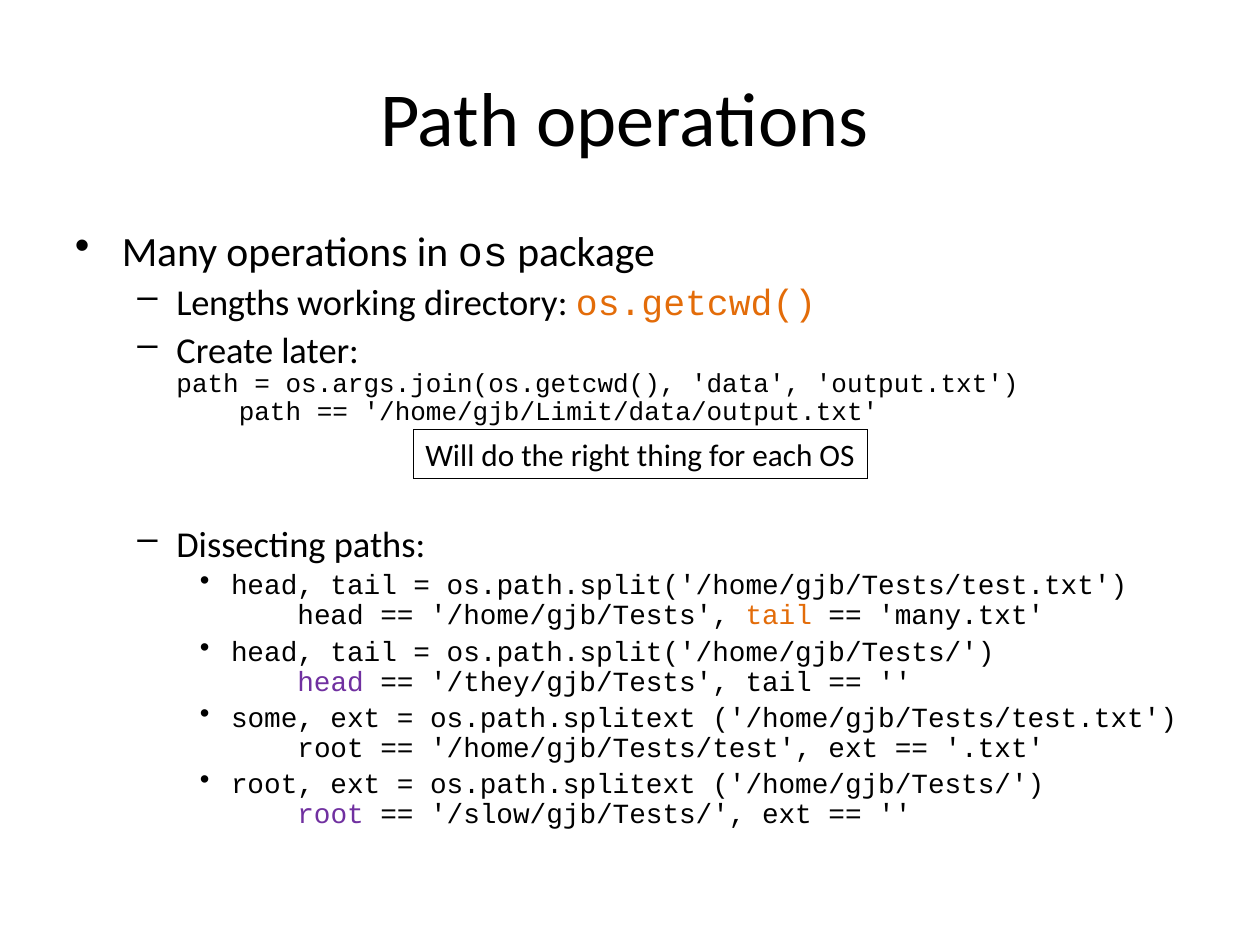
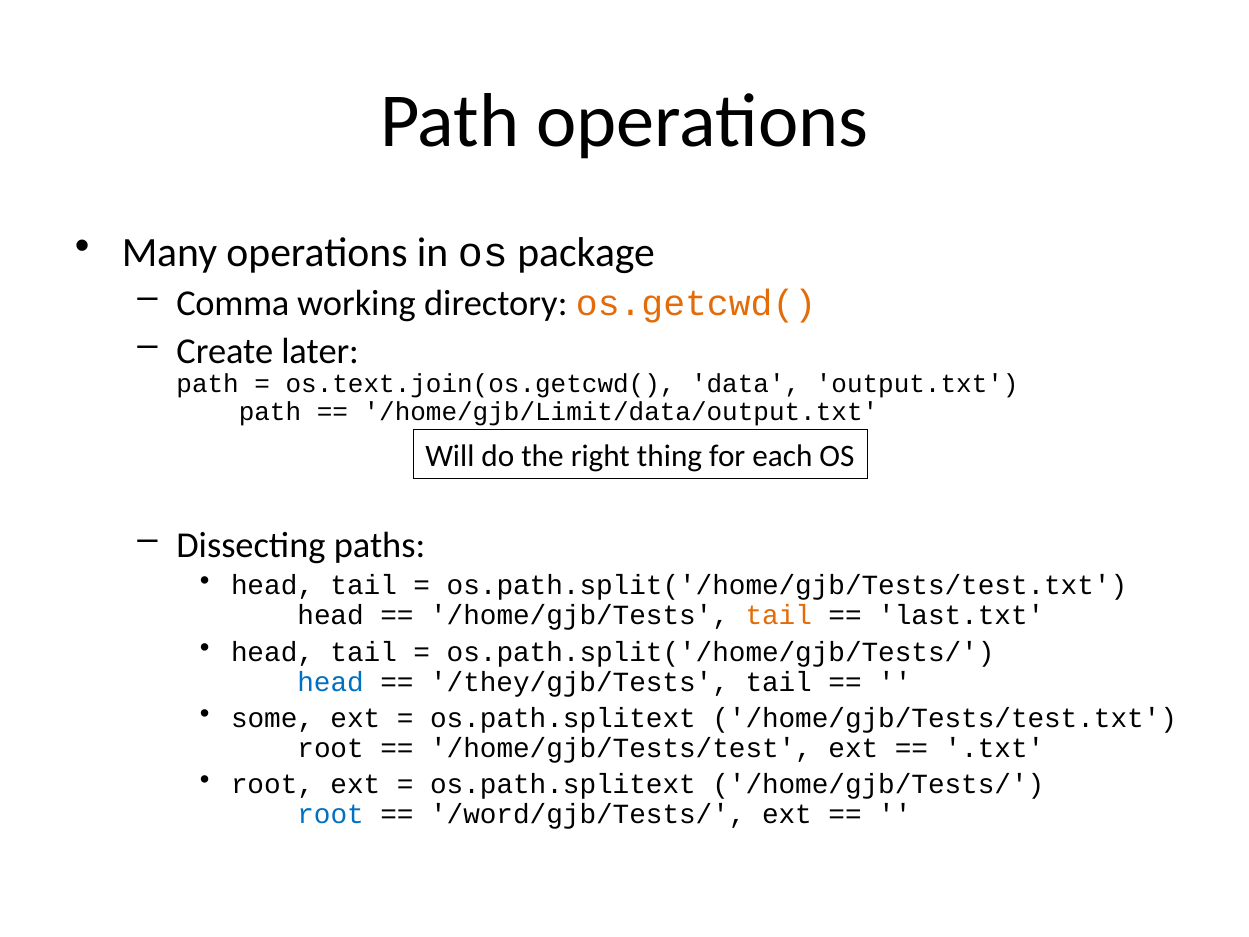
Lengths: Lengths -> Comma
os.args.join(os.getcwd(: os.args.join(os.getcwd( -> os.text.join(os.getcwd(
many.txt: many.txt -> last.txt
head at (331, 682) colour: purple -> blue
root at (331, 815) colour: purple -> blue
/slow/gjb/Tests/: /slow/gjb/Tests/ -> /word/gjb/Tests/
